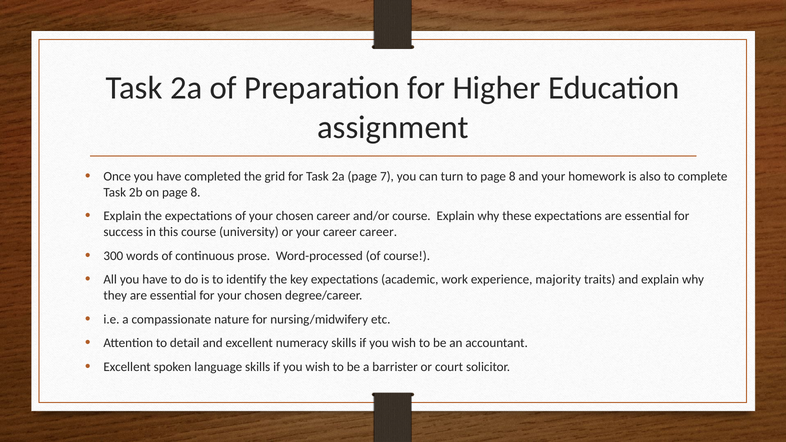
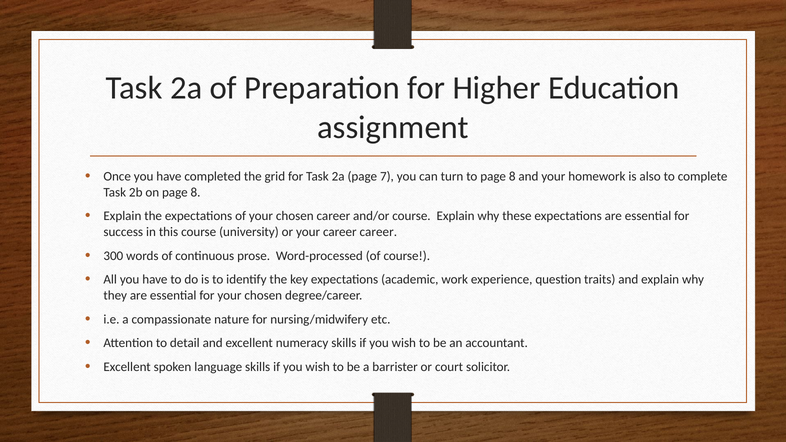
majority: majority -> question
